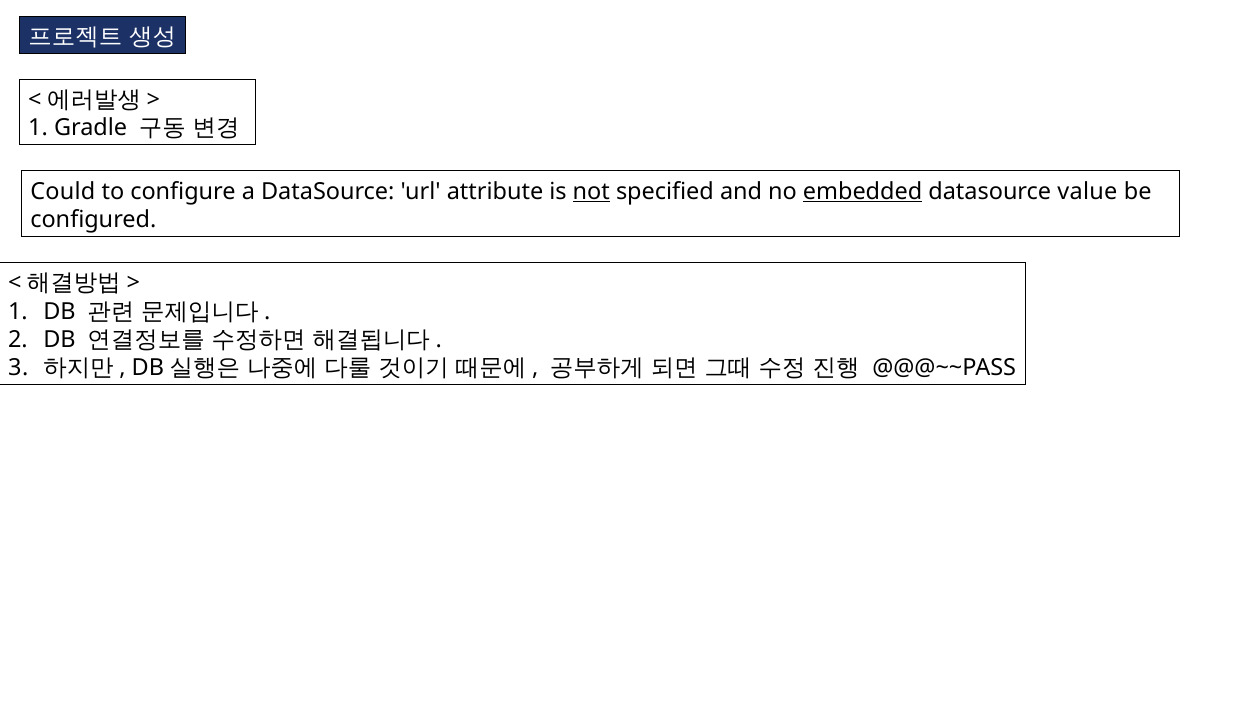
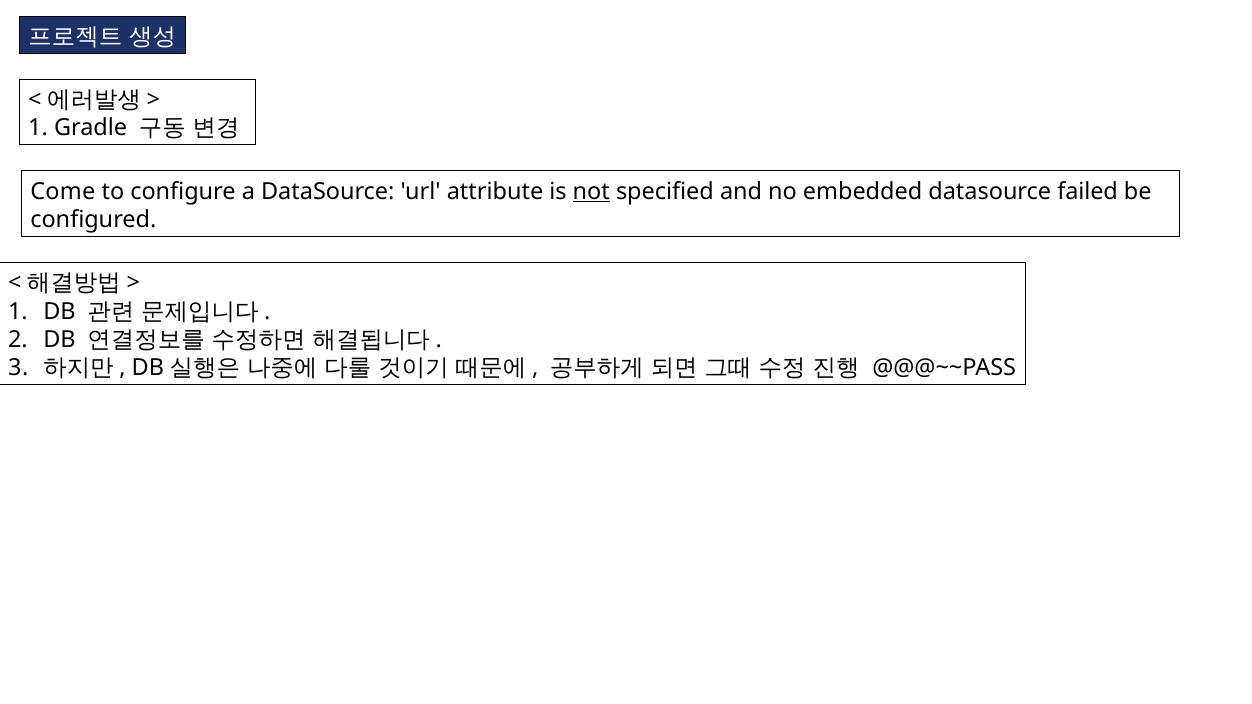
Could: Could -> Come
embedded underline: present -> none
value: value -> failed
